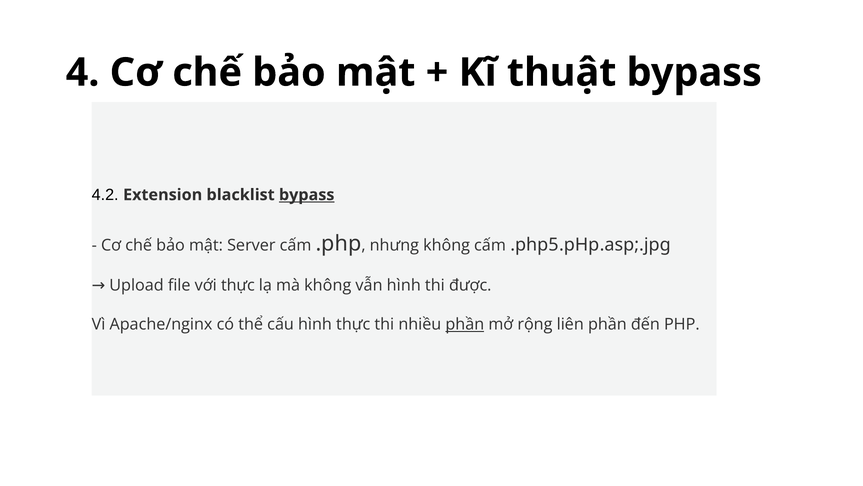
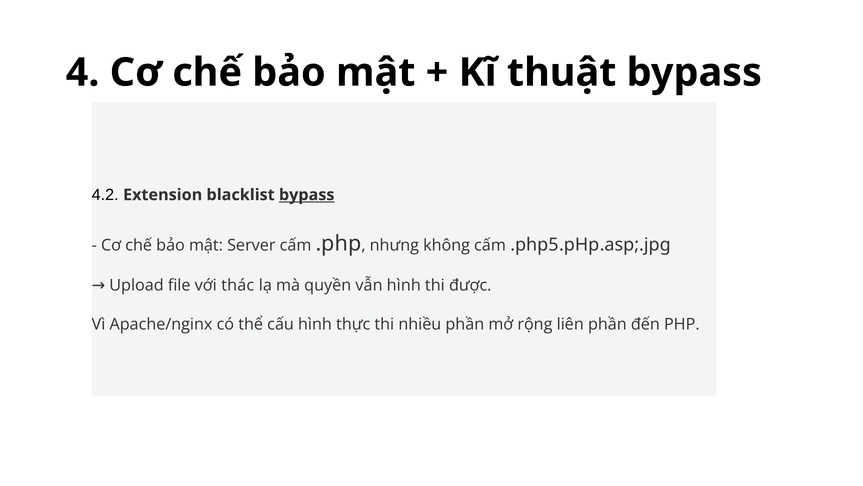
với thực: thực -> thác
mà không: không -> quyền
phần at (465, 324) underline: present -> none
